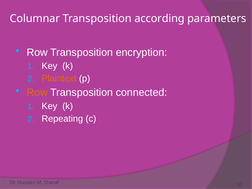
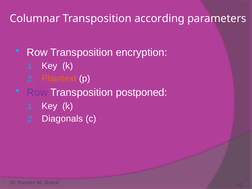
Row at (37, 93) colour: orange -> purple
connected: connected -> postponed
Repeating: Repeating -> Diagonals
